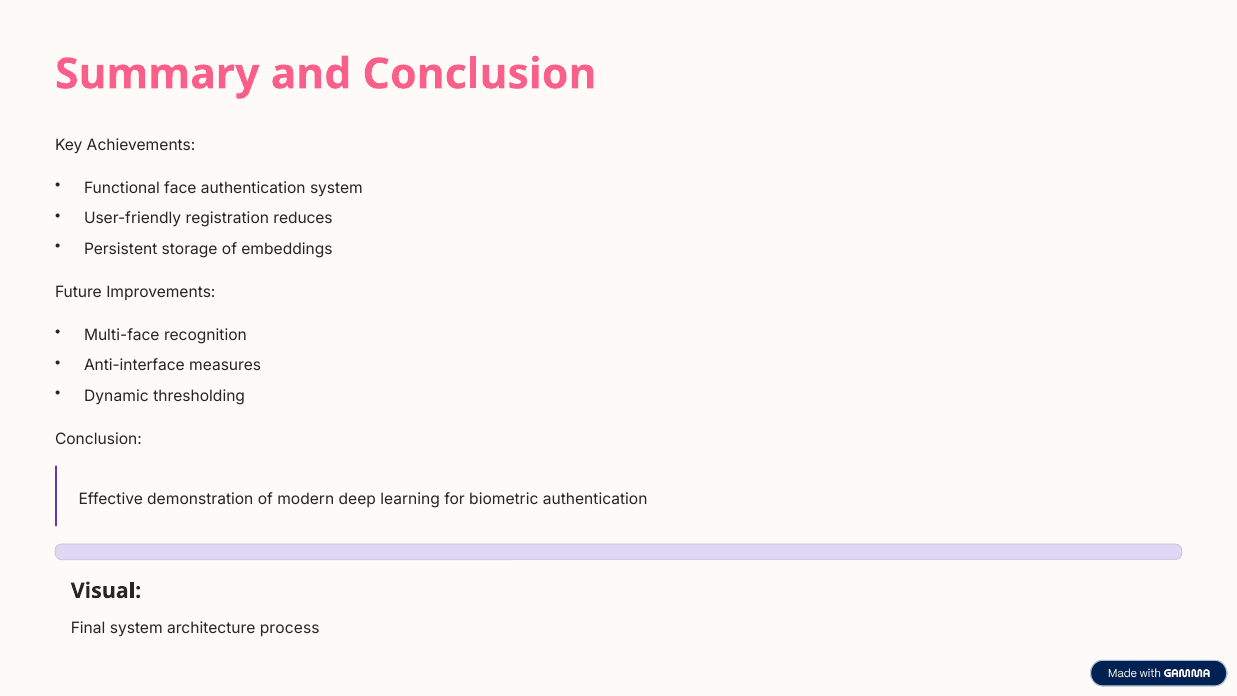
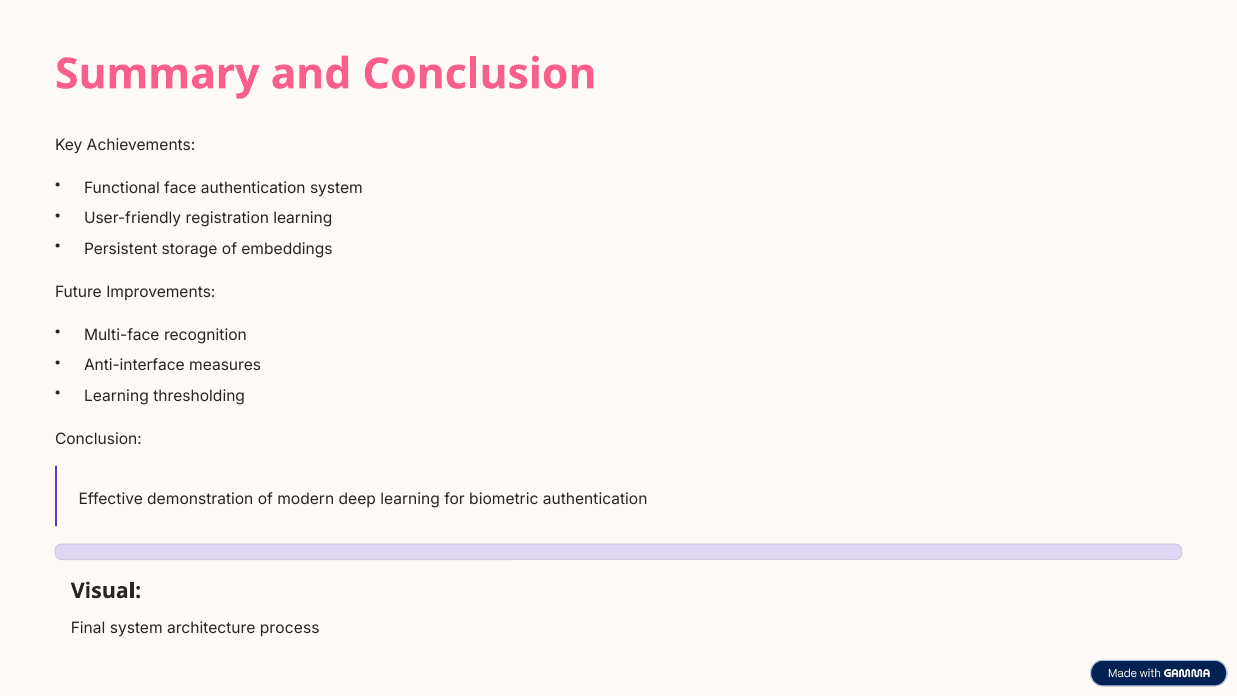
registration reduces: reduces -> learning
Dynamic at (116, 396): Dynamic -> Learning
